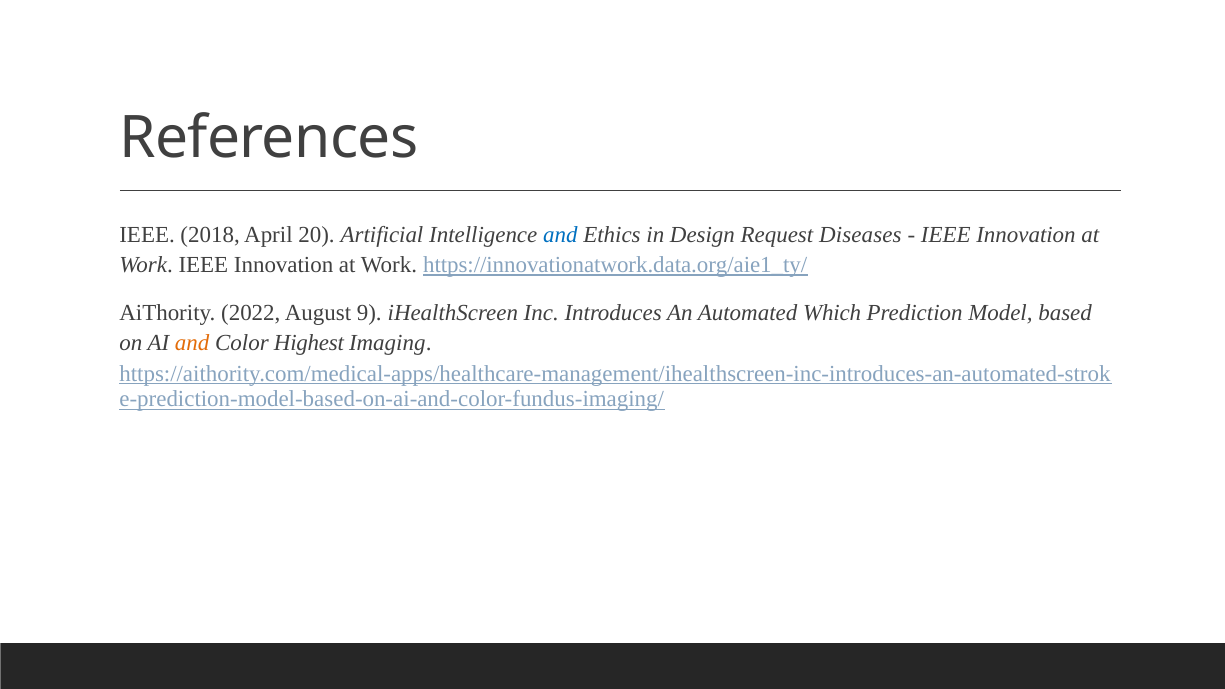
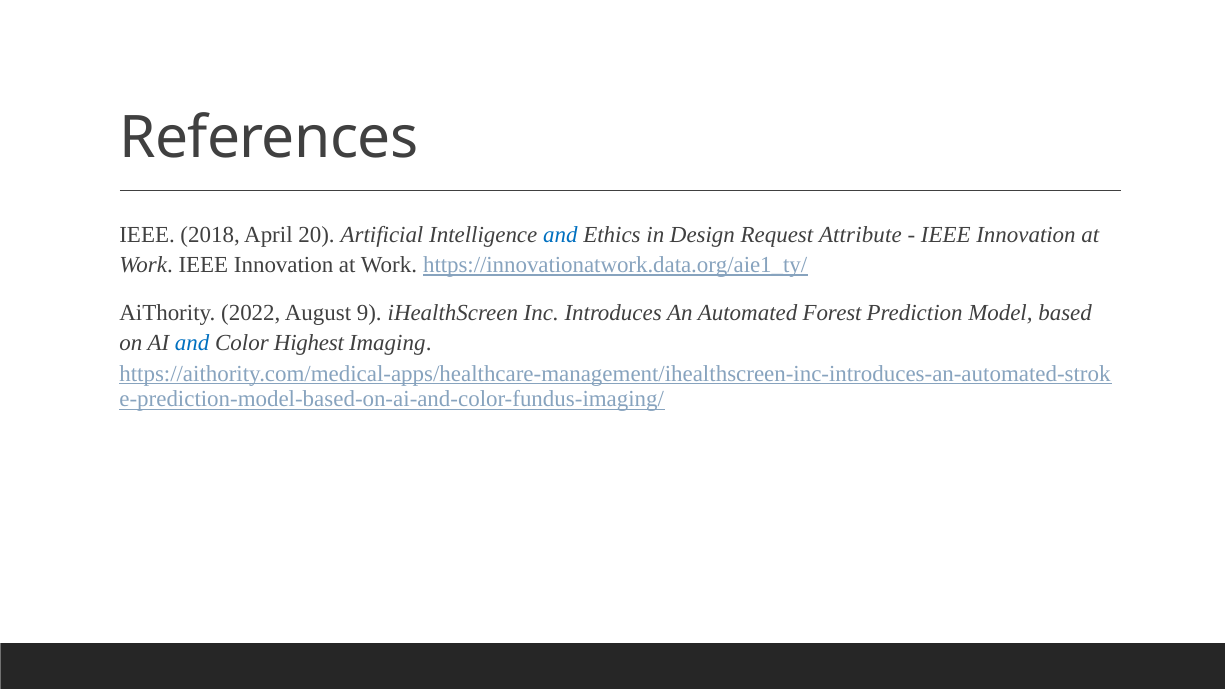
Diseases: Diseases -> Attribute
Which: Which -> Forest
and at (192, 343) colour: orange -> blue
